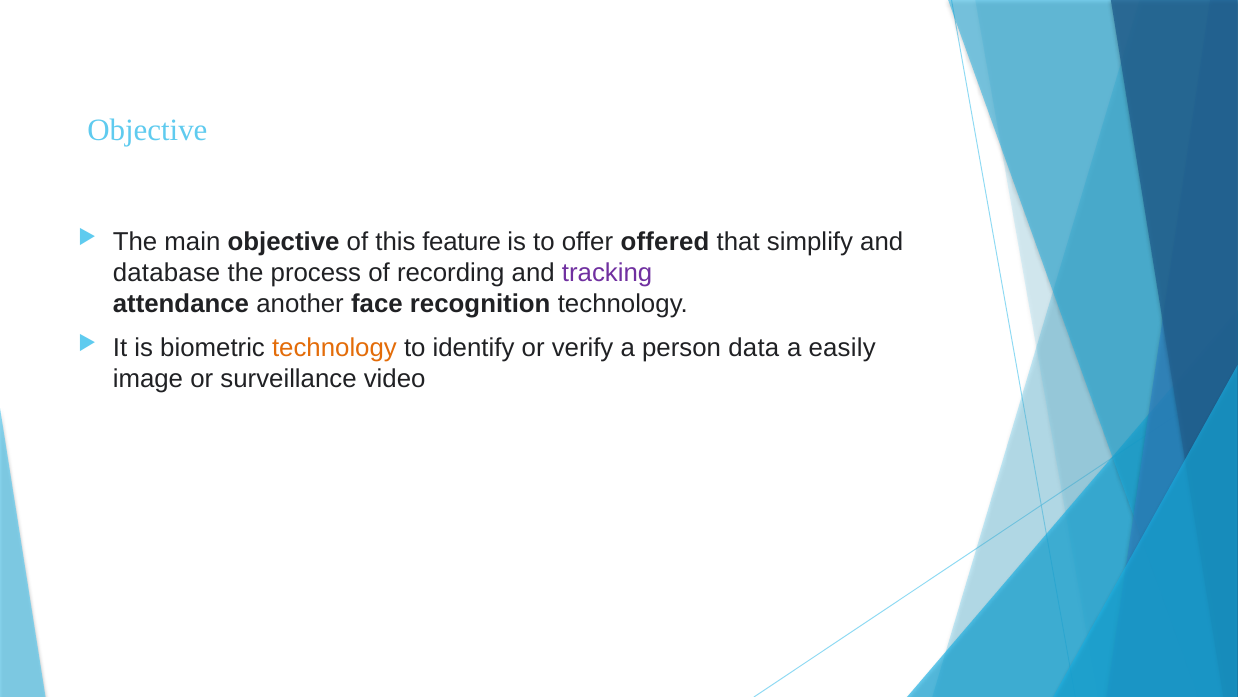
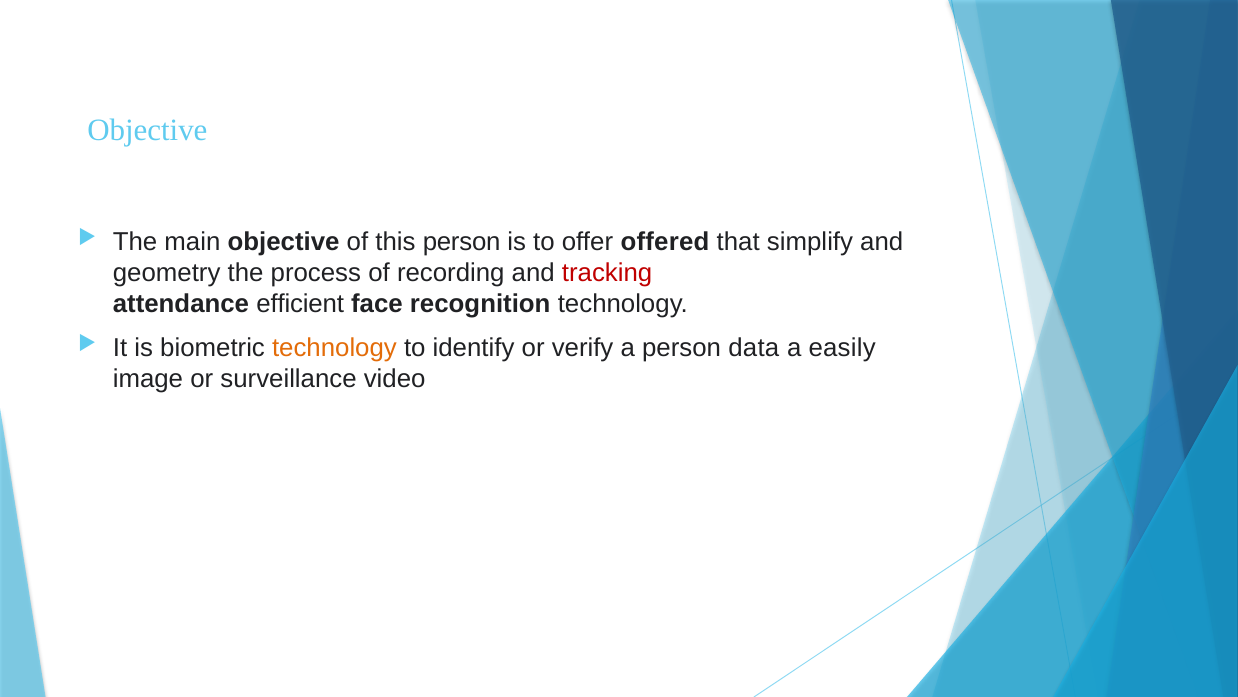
this feature: feature -> person
database: database -> geometry
tracking colour: purple -> red
another: another -> efficient
